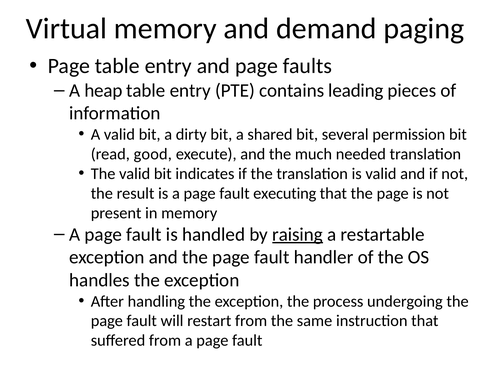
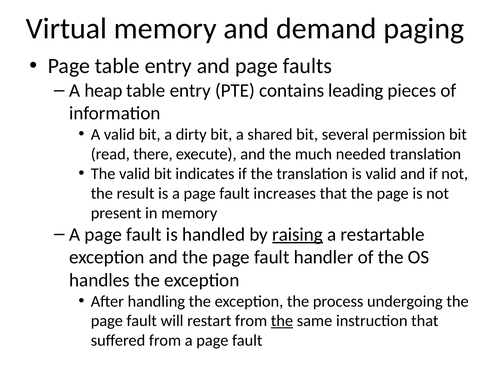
good: good -> there
executing: executing -> increases
the at (282, 321) underline: none -> present
